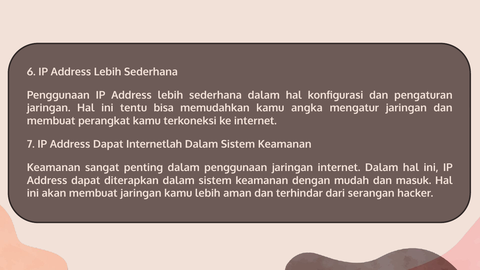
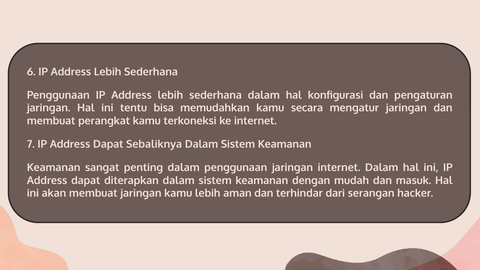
angka: angka -> secara
Internetlah: Internetlah -> Sebaliknya
